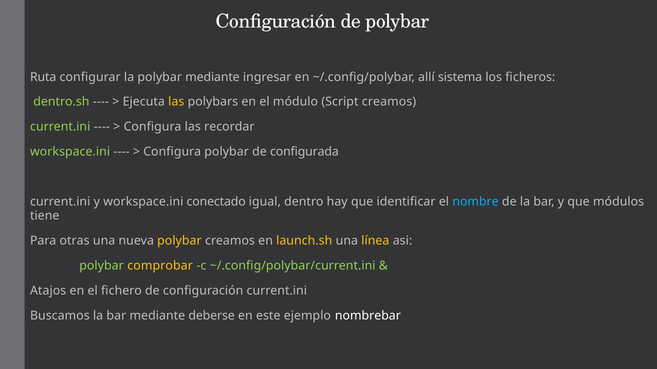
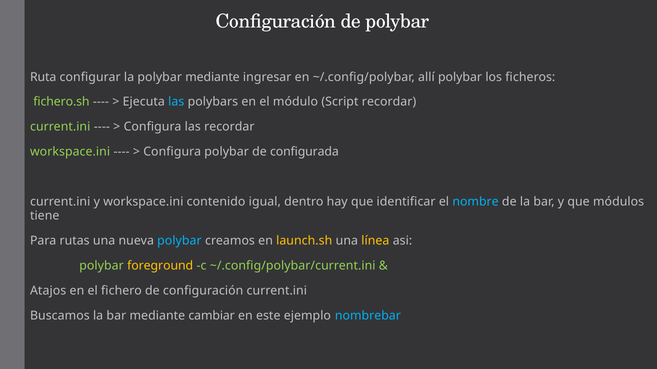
allí sistema: sistema -> polybar
dentro.sh: dentro.sh -> fichero.sh
las at (176, 102) colour: yellow -> light blue
Script creamos: creamos -> recordar
conectado: conectado -> contenido
otras: otras -> rutas
polybar at (179, 241) colour: yellow -> light blue
comprobar: comprobar -> foreground
deberse: deberse -> cambiar
nombrebar colour: white -> light blue
